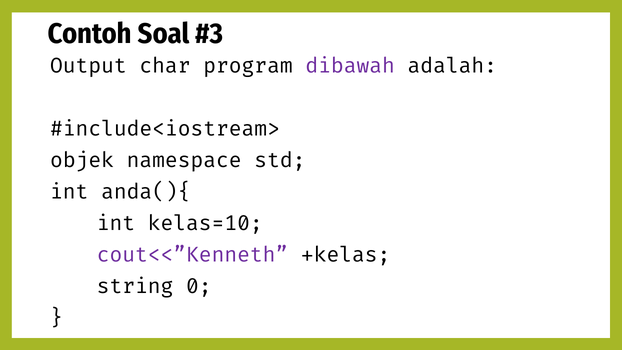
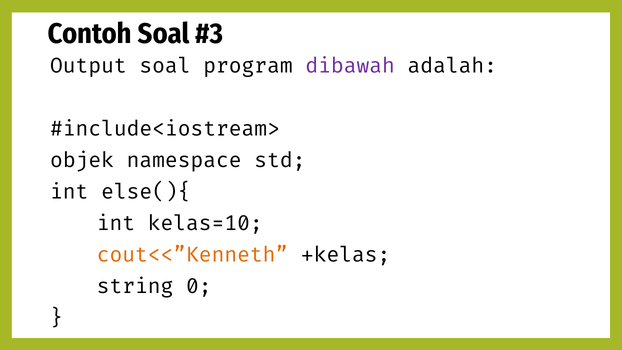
Output char: char -> soal
anda(){: anda(){ -> else(){
cout<<”Kenneth colour: purple -> orange
